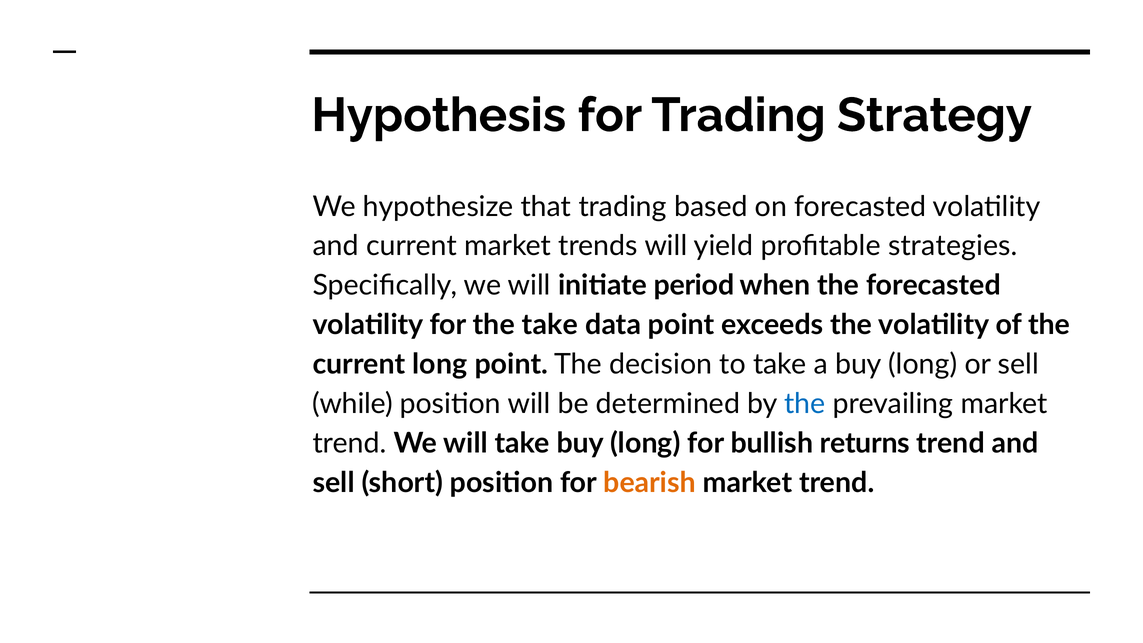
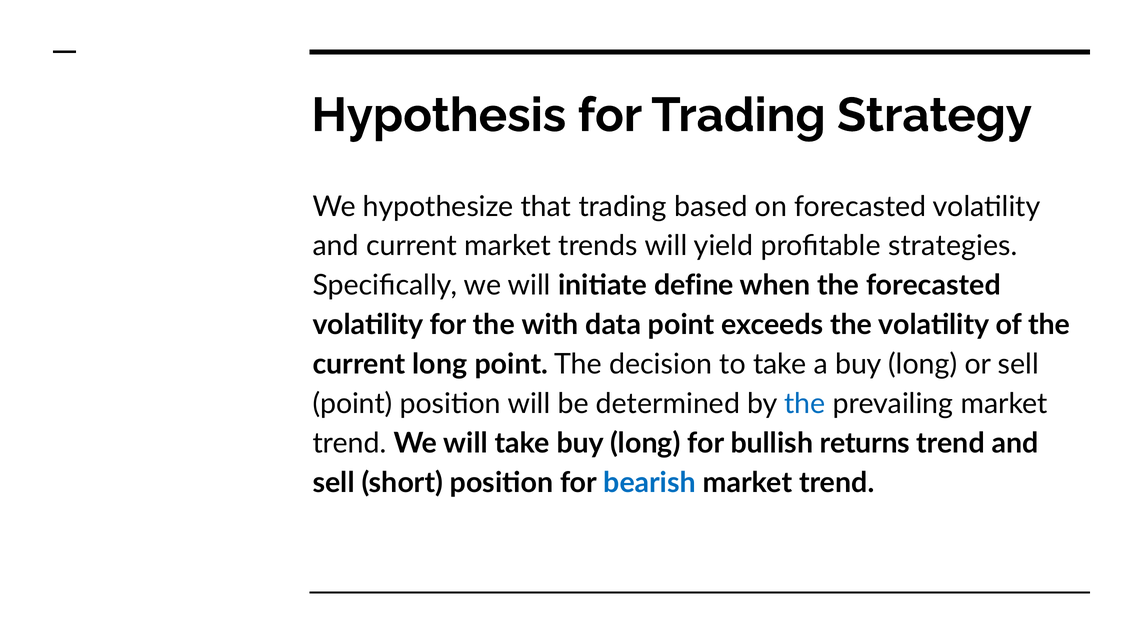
period: period -> define
the take: take -> with
while at (353, 404): while -> point
bearish colour: orange -> blue
